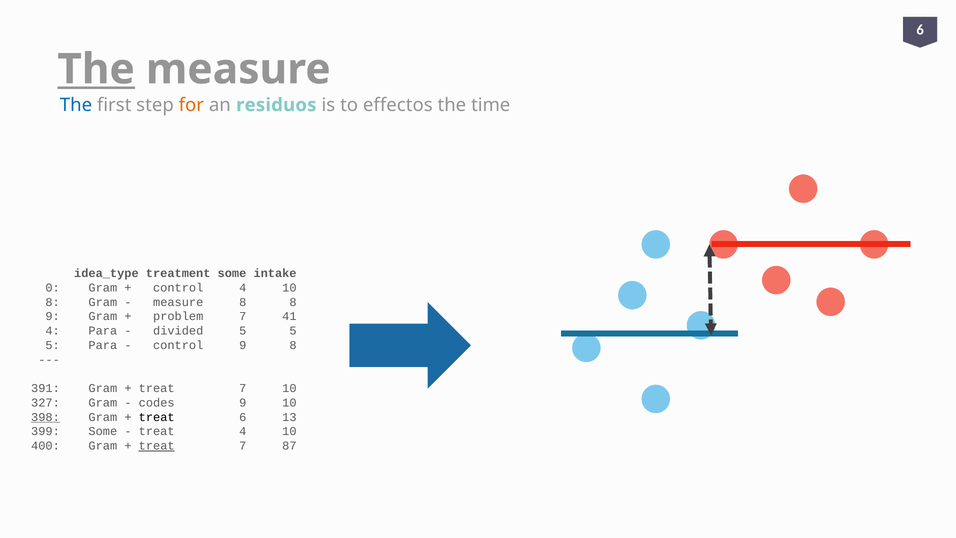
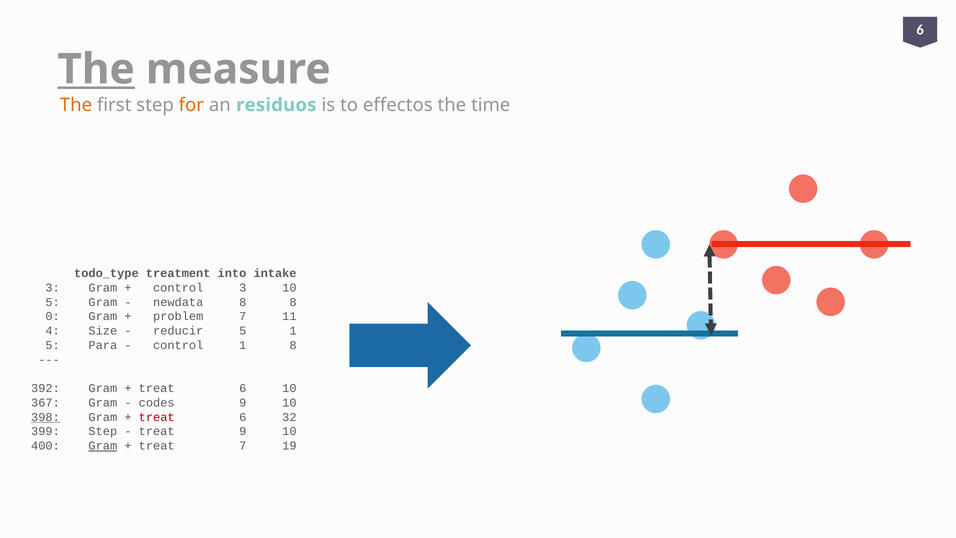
The at (76, 105) colour: blue -> orange
idea_type: idea_type -> todo_type
treatment some: some -> into
0 at (53, 288): 0 -> 3
control 4: 4 -> 3
8 at (53, 302): 8 -> 5
measure at (178, 302): measure -> newdata
9 at (53, 316): 9 -> 0
41: 41 -> 11
4 Para: Para -> Size
divided: divided -> reducir
5 at (293, 331): 5 -> 1
control 9: 9 -> 1
391: 391 -> 392
7 at (243, 388): 7 -> 6
327: 327 -> 367
treat at (157, 417) colour: black -> red
13: 13 -> 32
399 Some: Some -> Step
treat 4: 4 -> 9
Gram at (103, 446) underline: none -> present
treat at (157, 446) underline: present -> none
87: 87 -> 19
